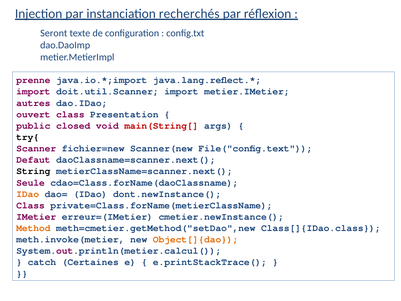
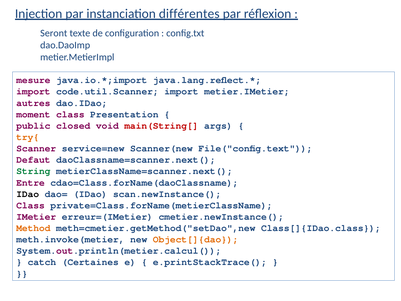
recherchés: recherchés -> différentes
prenne: prenne -> mesure
doit.util.Scanner: doit.util.Scanner -> code.util.Scanner
ouvert: ouvert -> moment
try{ colour: black -> orange
fichier=new: fichier=new -> service=new
String colour: black -> green
Seule: Seule -> Entre
IDao at (28, 194) colour: orange -> black
dont.newInstance(: dont.newInstance( -> scan.newInstance(
